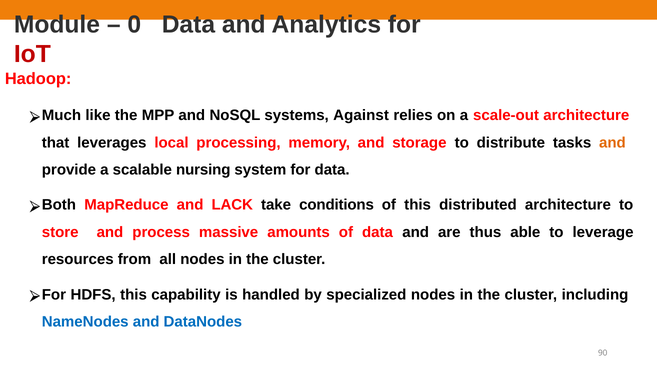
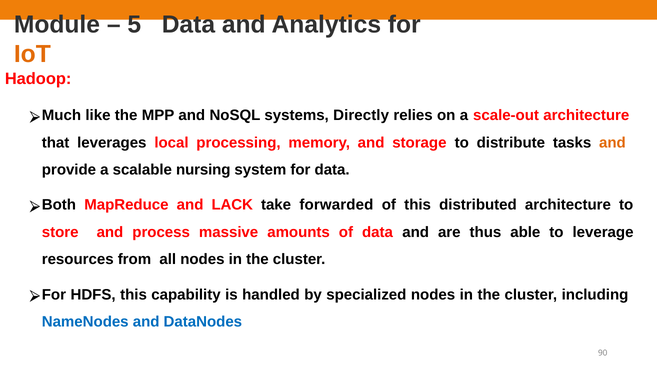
0: 0 -> 5
IoT colour: red -> orange
Against: Against -> Directly
conditions: conditions -> forwarded
